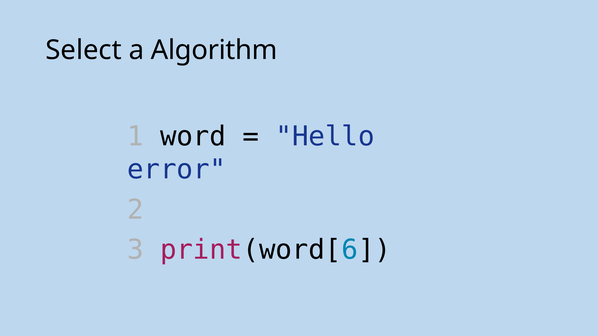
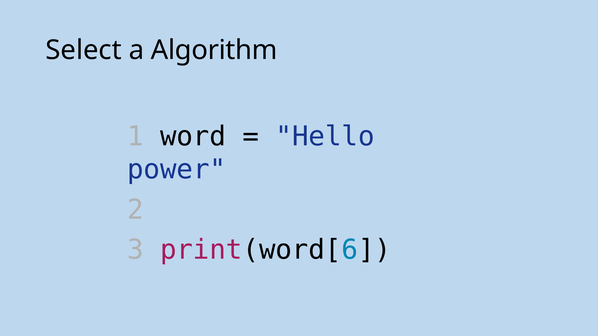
error: error -> power
